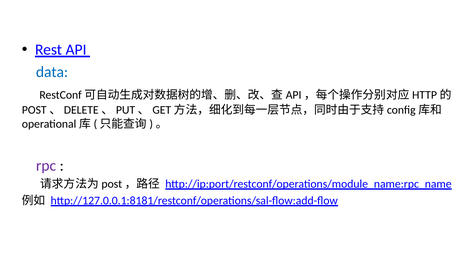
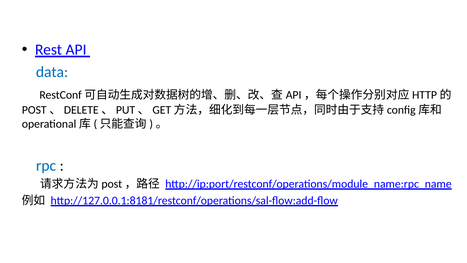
rpc colour: purple -> blue
